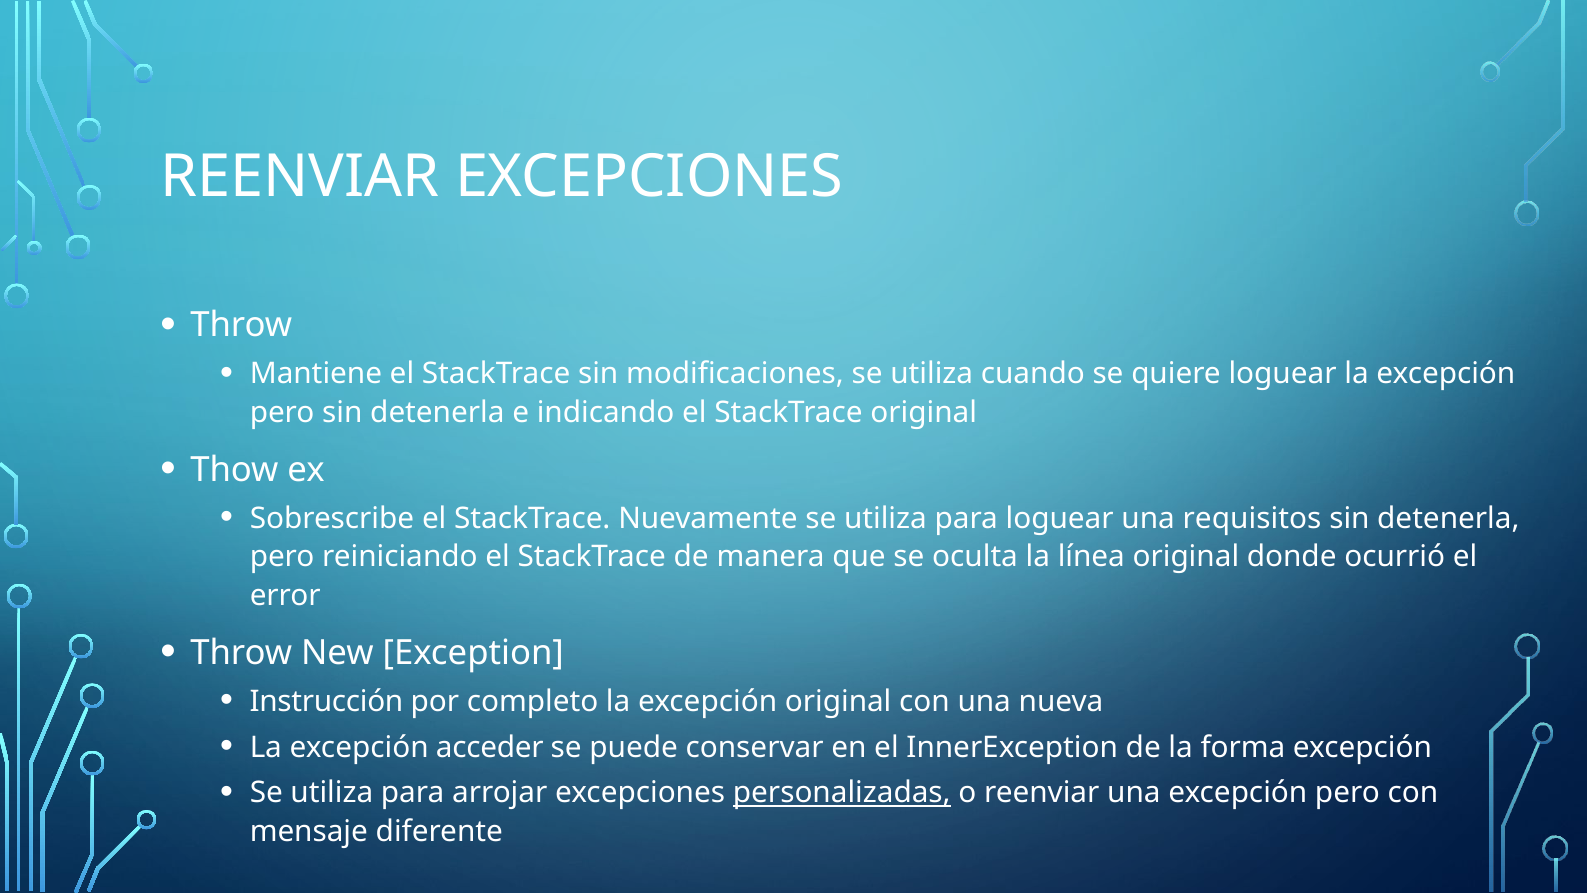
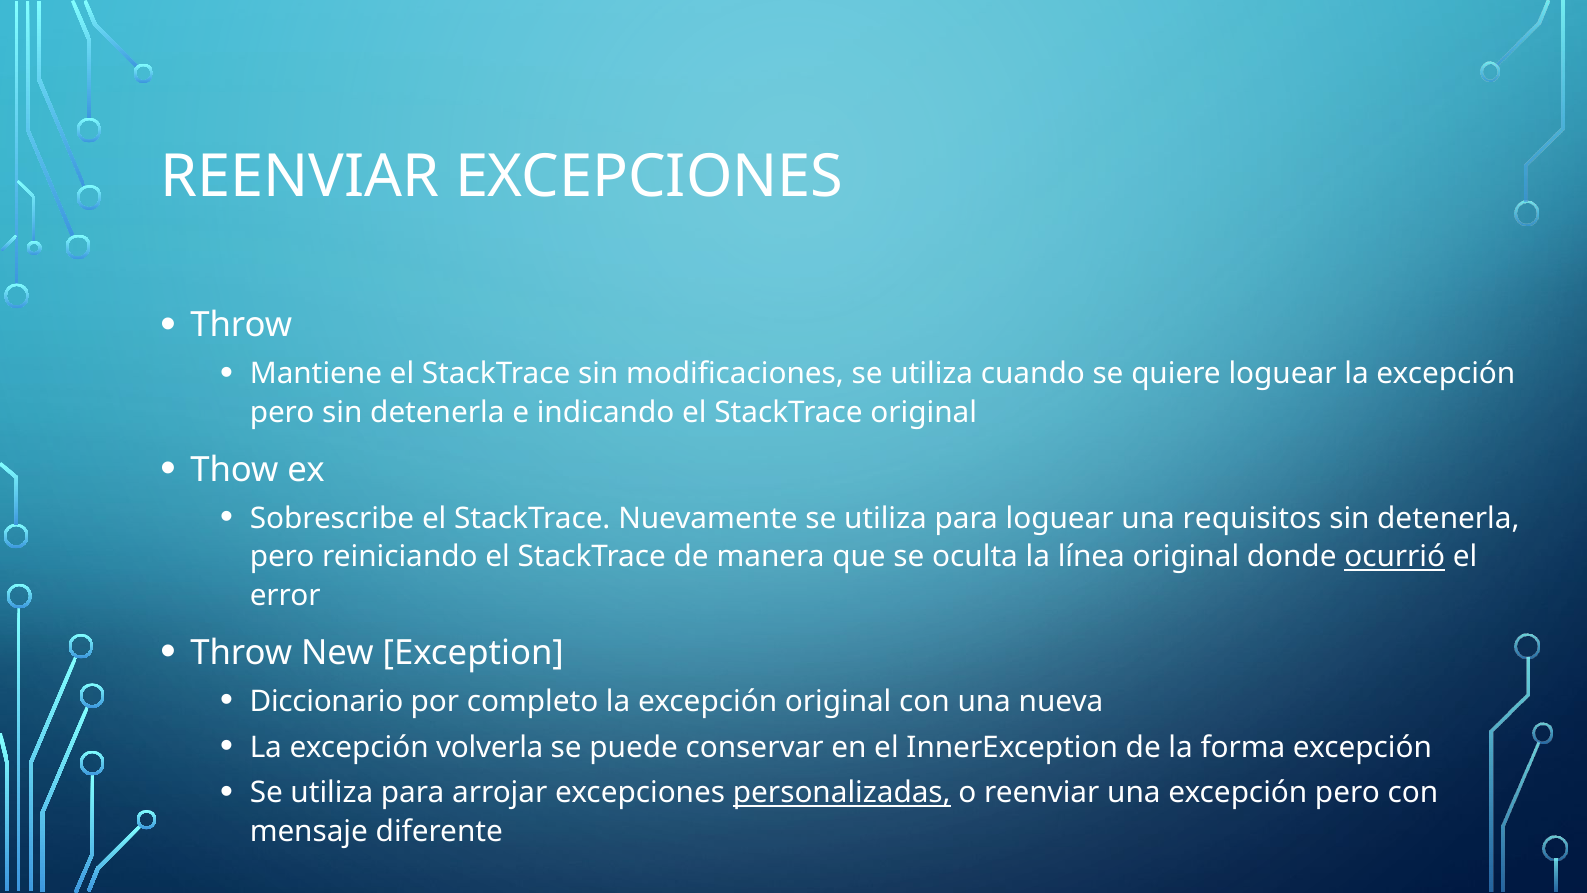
ocurrió underline: none -> present
Instrucción: Instrucción -> Diccionario
acceder: acceder -> volverla
